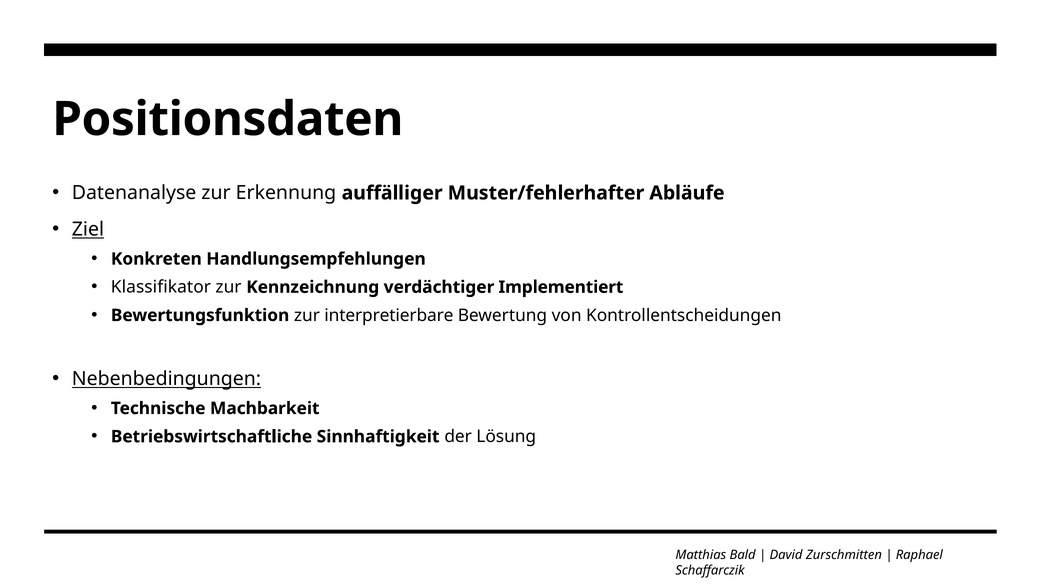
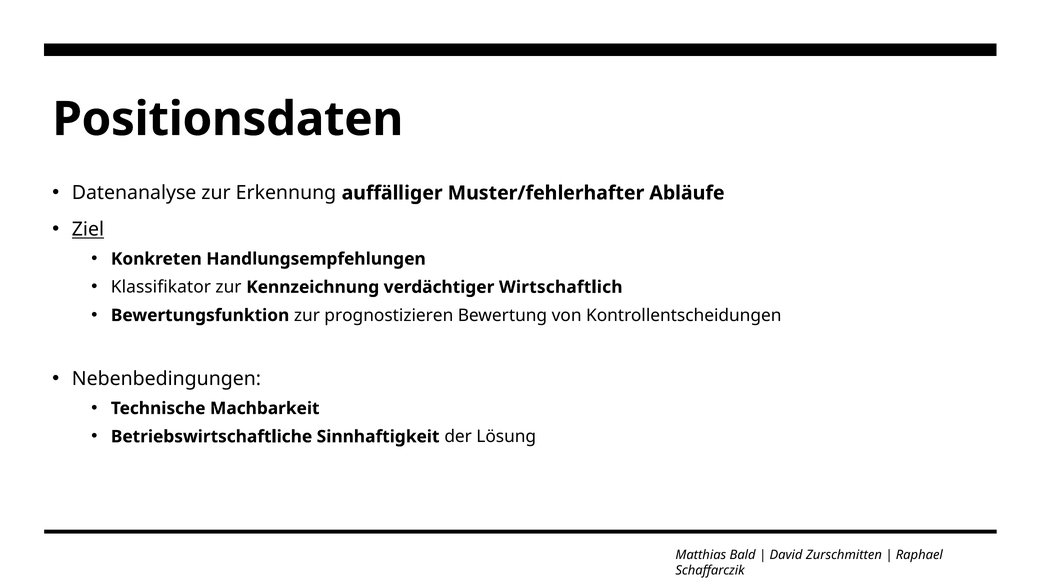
Implementiert: Implementiert -> Wirtschaftlich
interpretierbare: interpretierbare -> prognostizieren
Nebenbedingungen underline: present -> none
